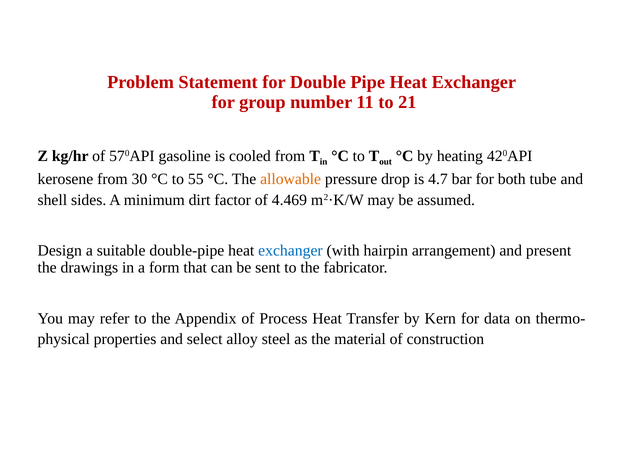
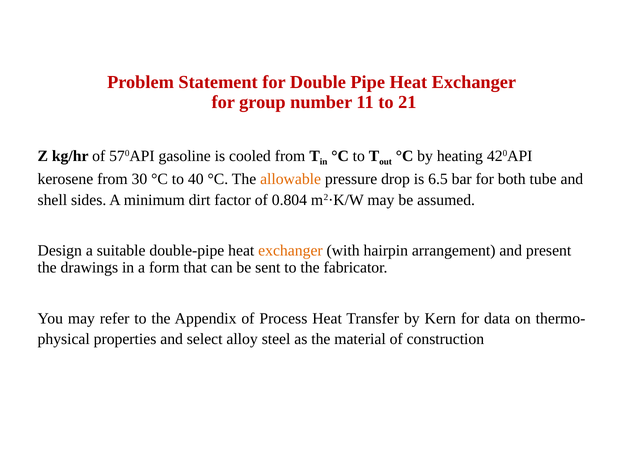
55: 55 -> 40
4.7: 4.7 -> 6.5
4.469: 4.469 -> 0.804
exchanger at (290, 250) colour: blue -> orange
